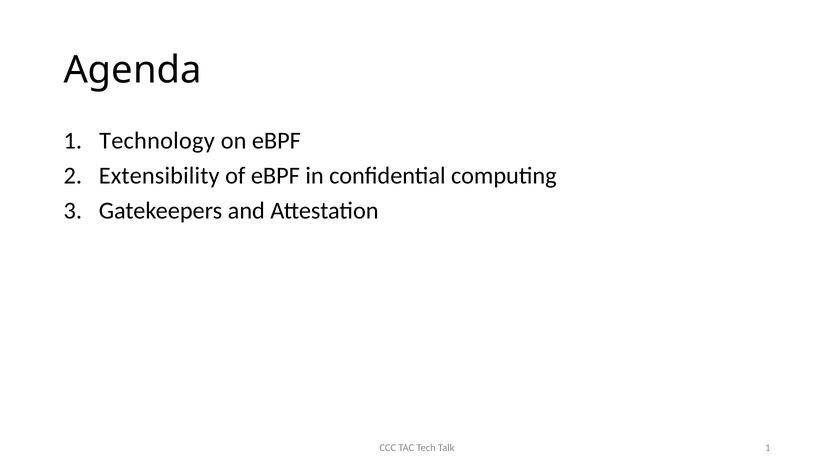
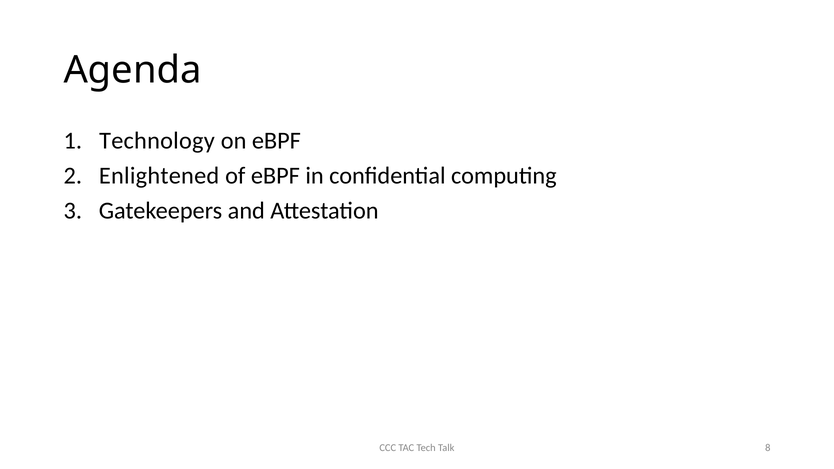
Extensibility: Extensibility -> Enlightened
Talk 1: 1 -> 8
